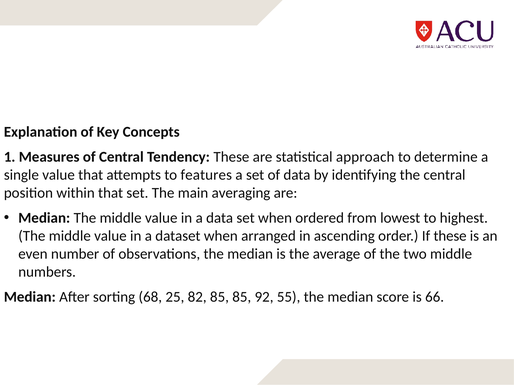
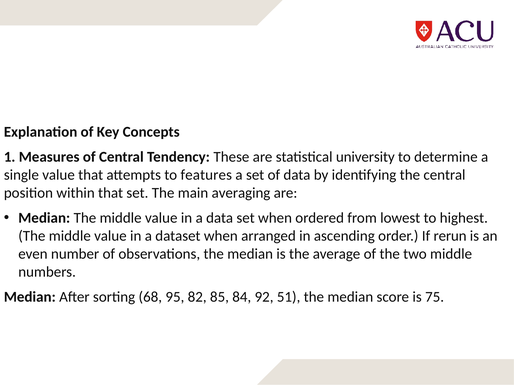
approach: approach -> university
If these: these -> rerun
25: 25 -> 95
85 85: 85 -> 84
55: 55 -> 51
66: 66 -> 75
